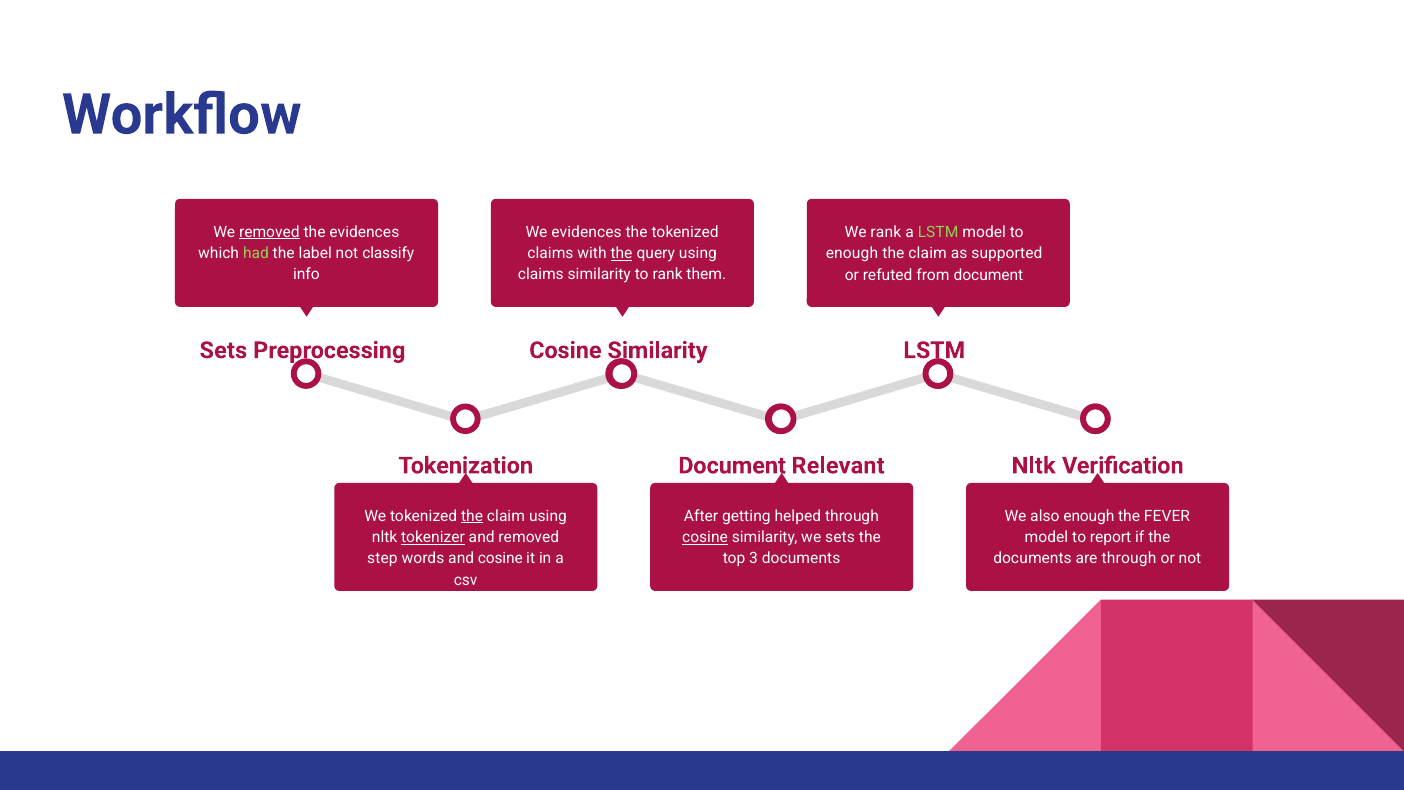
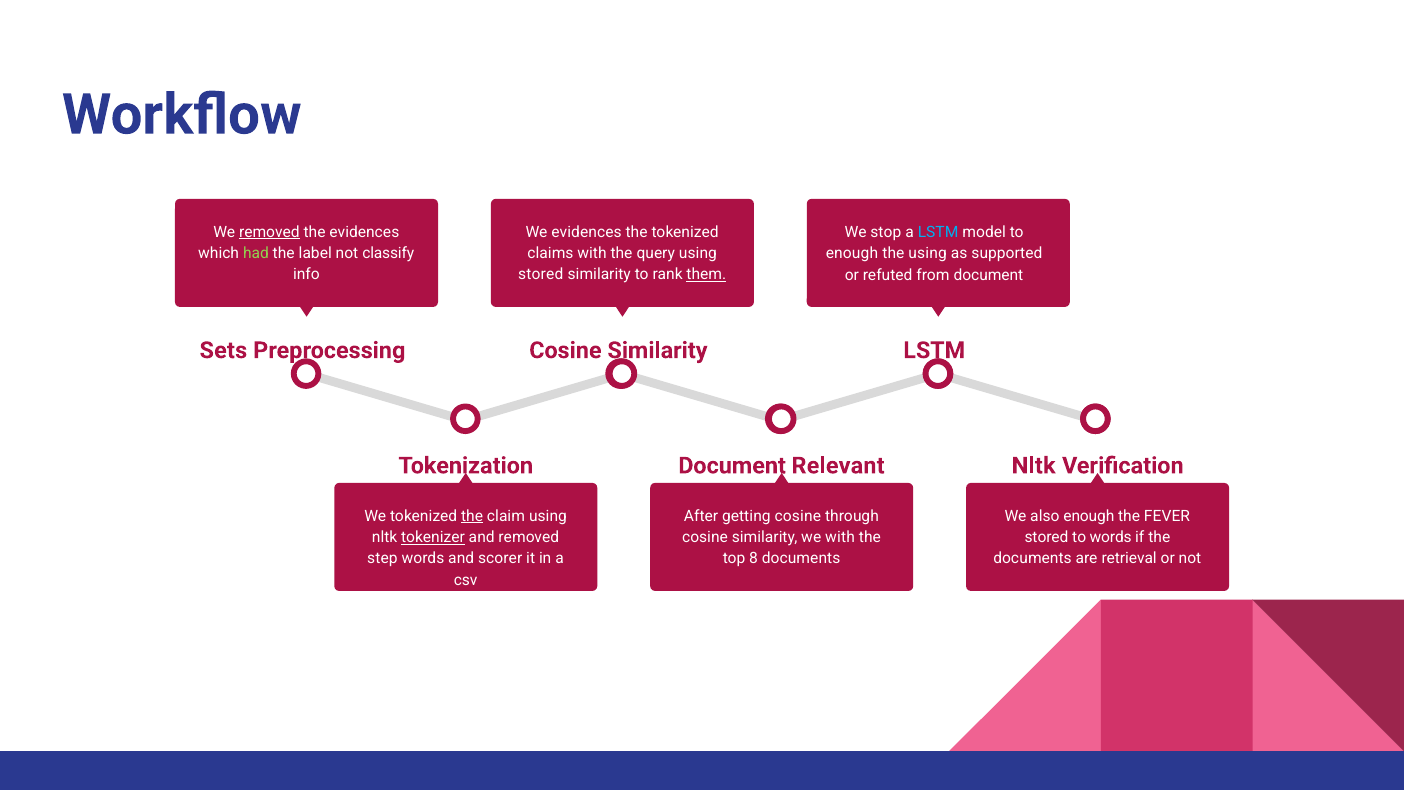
We rank: rank -> stop
LSTM at (938, 232) colour: light green -> light blue
the at (622, 253) underline: present -> none
claim at (928, 254): claim -> using
claims at (541, 275): claims -> stored
them underline: none -> present
getting helped: helped -> cosine
cosine at (705, 537) underline: present -> none
we sets: sets -> with
model at (1046, 537): model -> stored
to report: report -> words
and cosine: cosine -> scorer
3: 3 -> 8
are through: through -> retrieval
